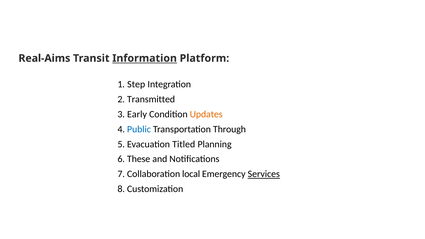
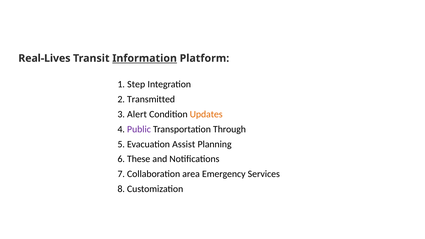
Real-Aims: Real-Aims -> Real-Lives
Early: Early -> Alert
Public colour: blue -> purple
Titled: Titled -> Assist
local: local -> area
Services underline: present -> none
